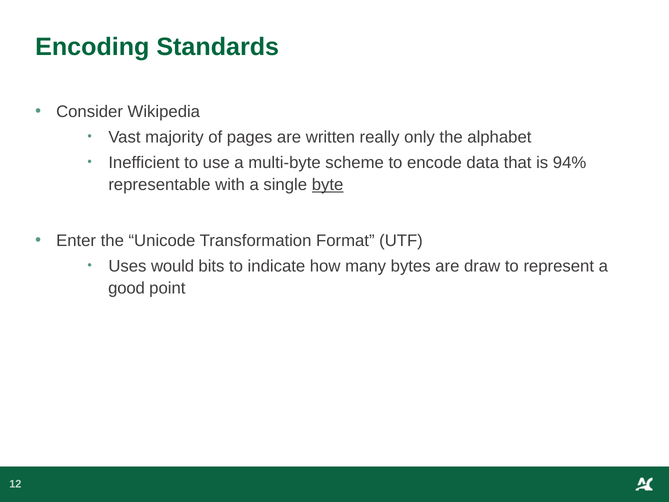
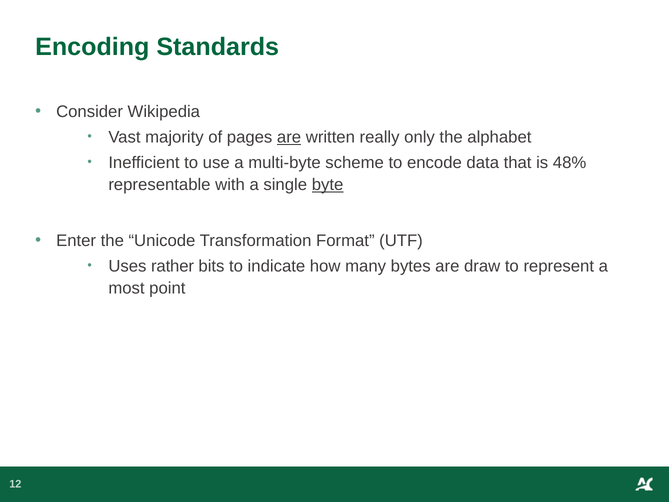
are at (289, 137) underline: none -> present
94%: 94% -> 48%
would: would -> rather
good: good -> most
